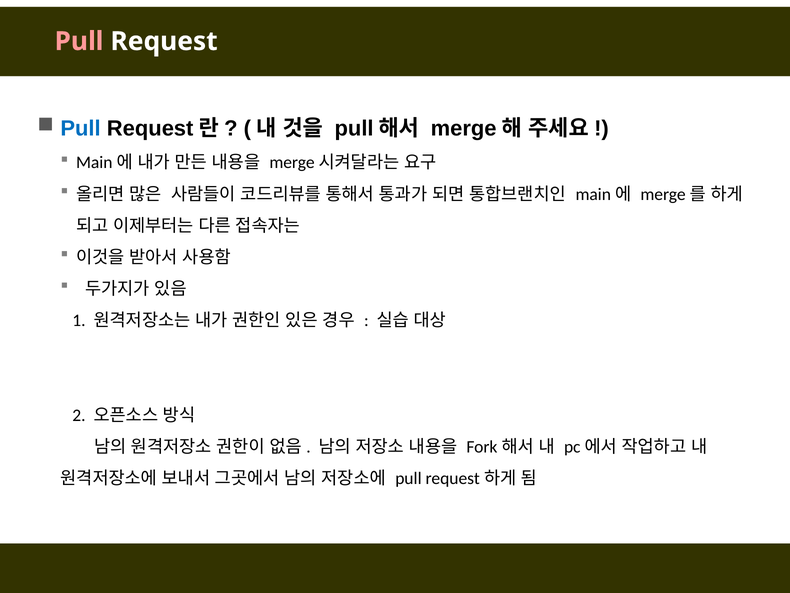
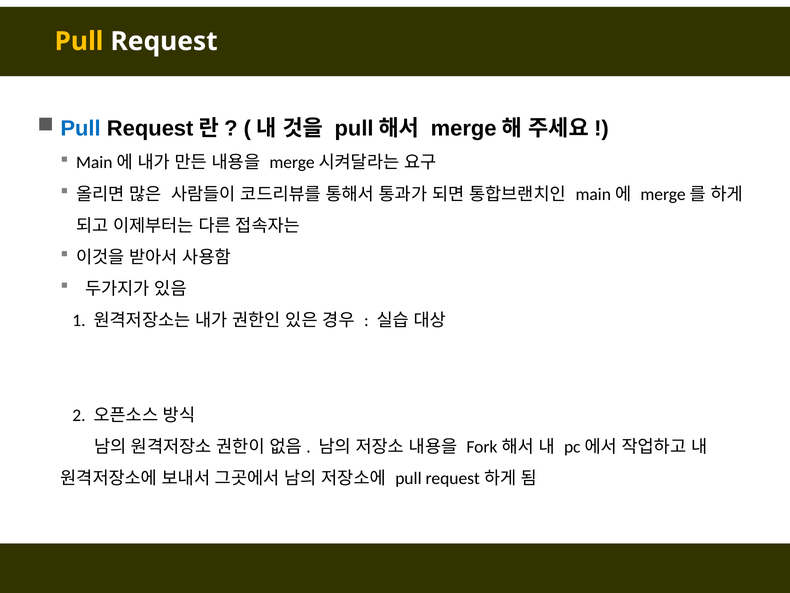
Pull at (79, 41) colour: pink -> yellow
